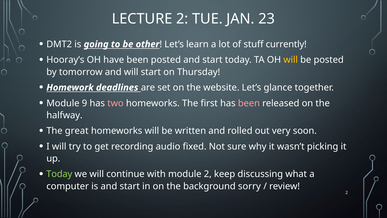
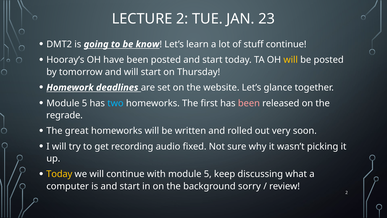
other: other -> know
stuff currently: currently -> continue
9 at (85, 103): 9 -> 5
two colour: pink -> light blue
halfway: halfway -> regrade
Today at (59, 174) colour: light green -> yellow
with module 2: 2 -> 5
